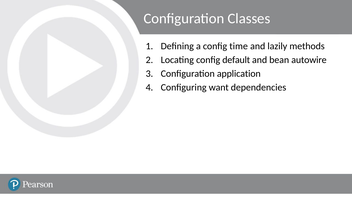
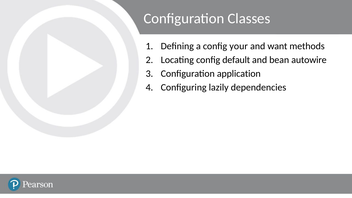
time: time -> your
lazily: lazily -> want
want: want -> lazily
